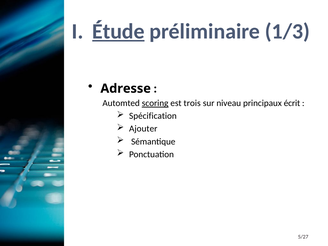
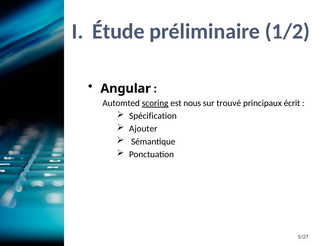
Étude underline: present -> none
1/3: 1/3 -> 1/2
Adresse: Adresse -> Angular
trois: trois -> nous
niveau: niveau -> trouvé
